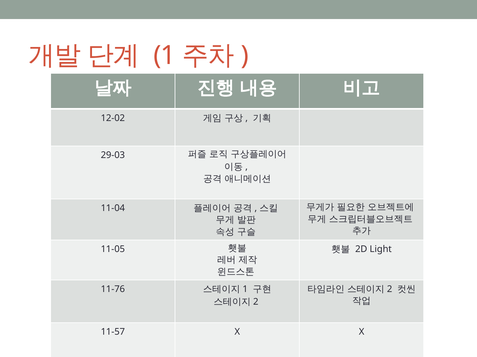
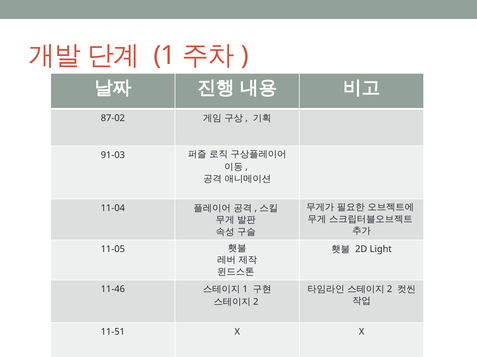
12-02: 12-02 -> 87-02
29-03: 29-03 -> 91-03
11-76: 11-76 -> 11-46
11-57: 11-57 -> 11-51
